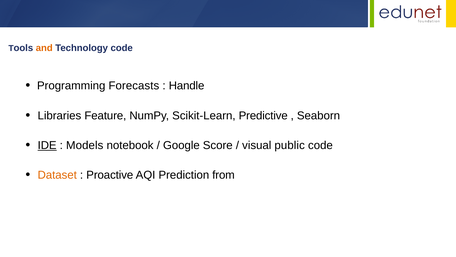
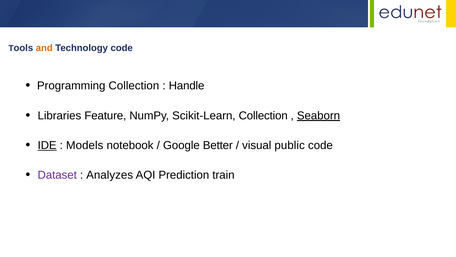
Programming Forecasts: Forecasts -> Collection
Scikit-Learn Predictive: Predictive -> Collection
Seaborn underline: none -> present
Score: Score -> Better
Dataset colour: orange -> purple
Proactive: Proactive -> Analyzes
from: from -> train
